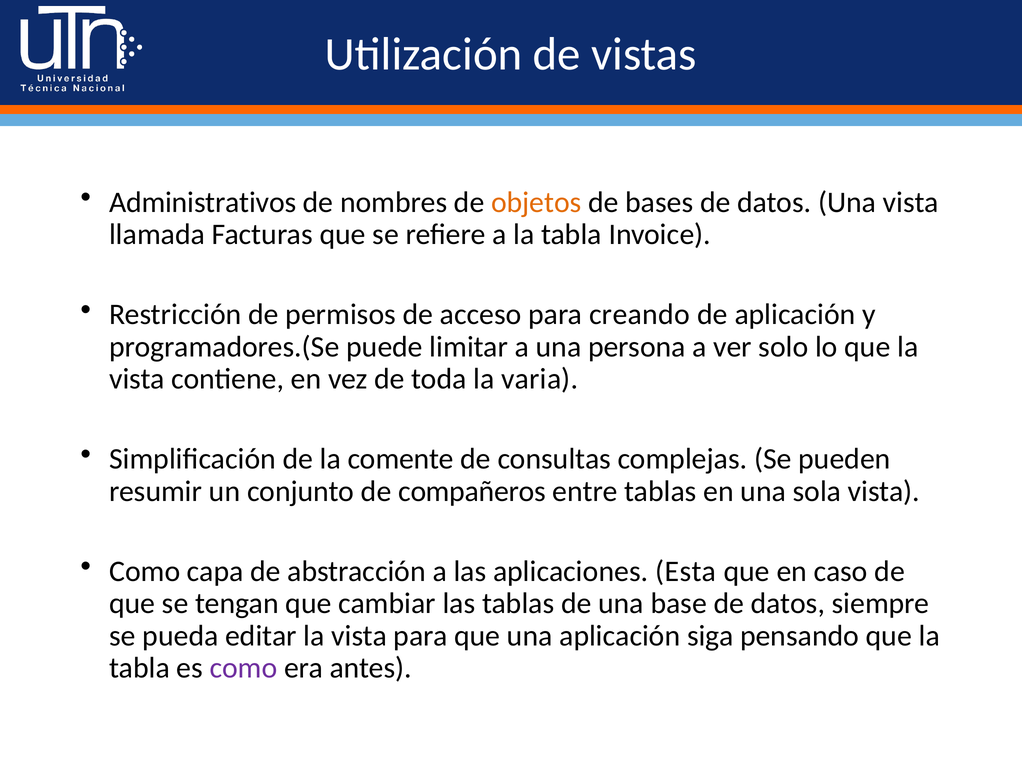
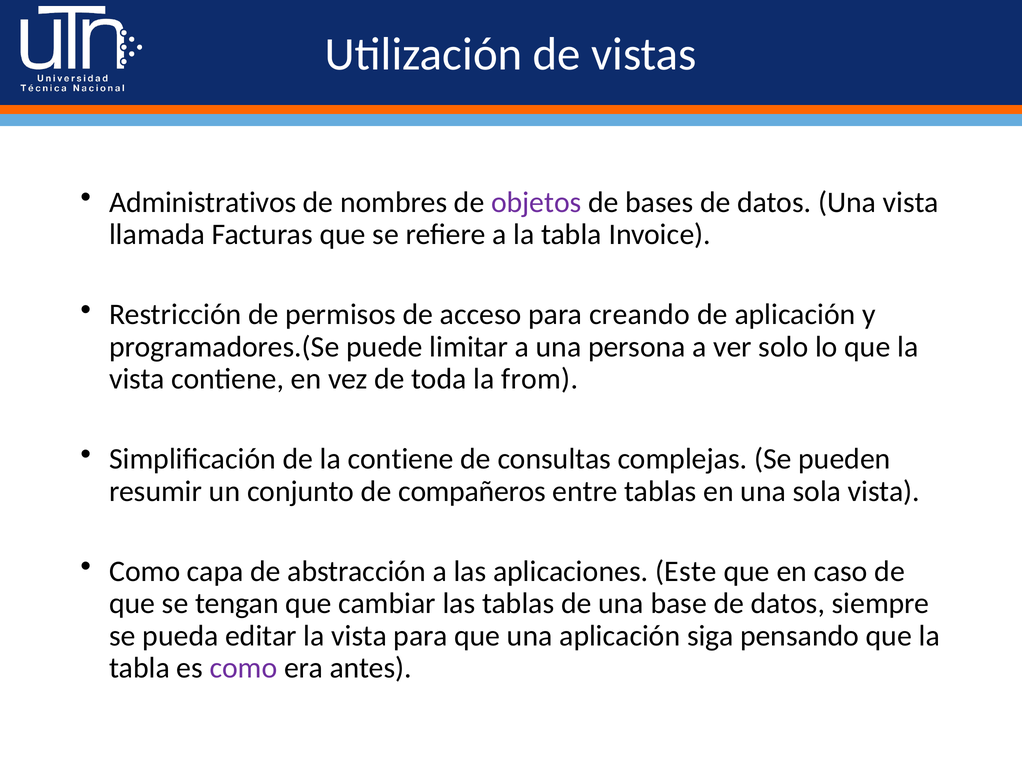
objetos colour: orange -> purple
varia: varia -> from
la comente: comente -> contiene
Esta: Esta -> Este
